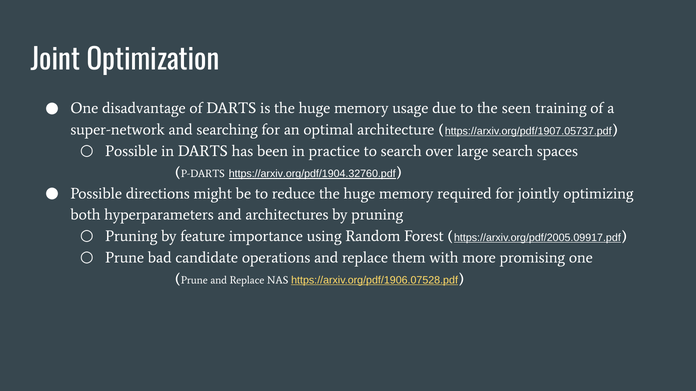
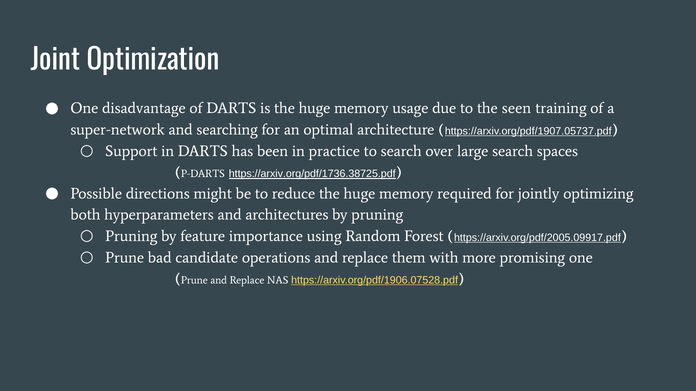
Possible at (131, 151): Possible -> Support
https://arxiv.org/pdf/1904.32760.pdf: https://arxiv.org/pdf/1904.32760.pdf -> https://arxiv.org/pdf/1736.38725.pdf
